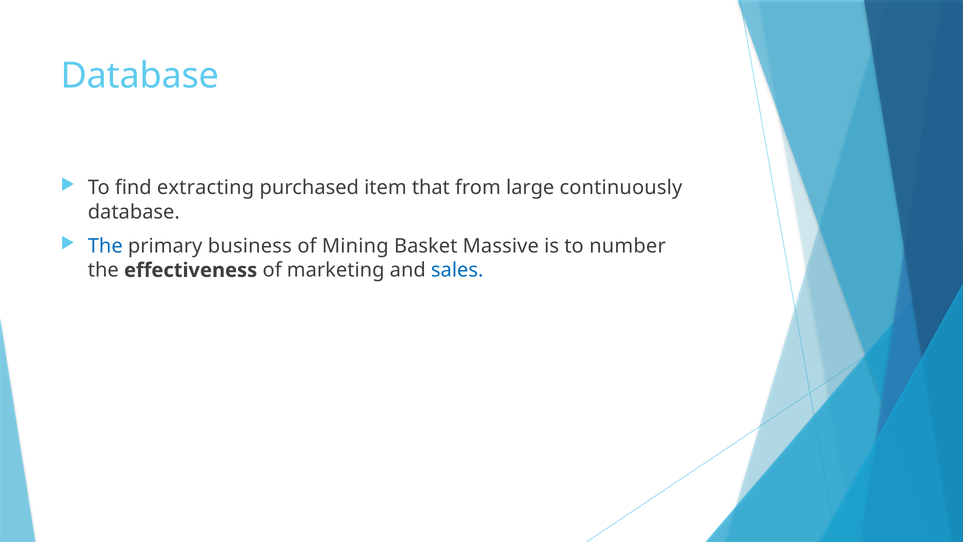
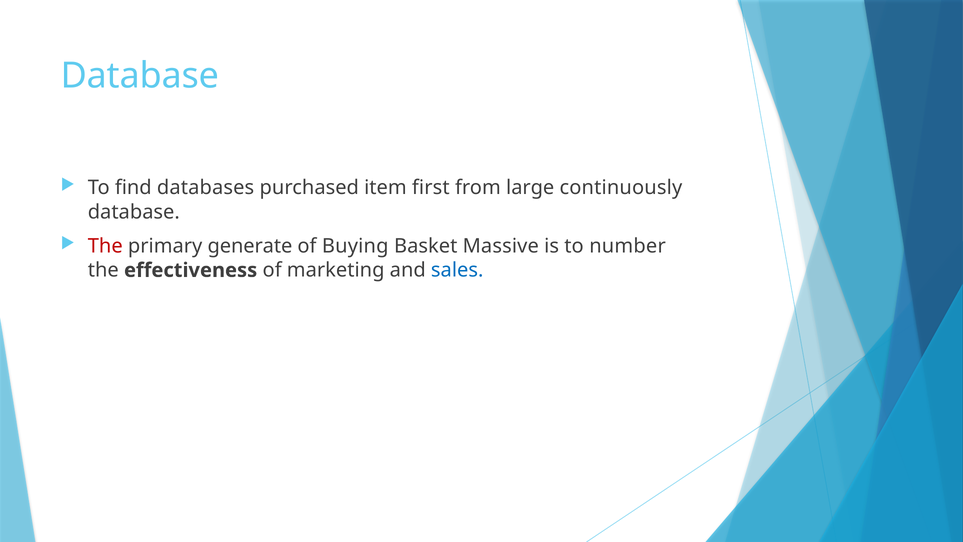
extracting: extracting -> databases
that: that -> first
The at (105, 246) colour: blue -> red
business: business -> generate
Mining: Mining -> Buying
